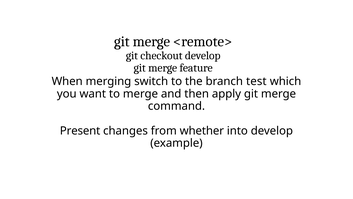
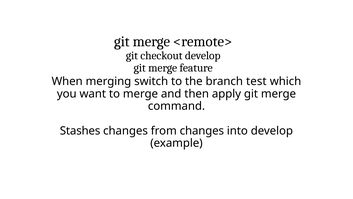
Present: Present -> Stashes
from whether: whether -> changes
